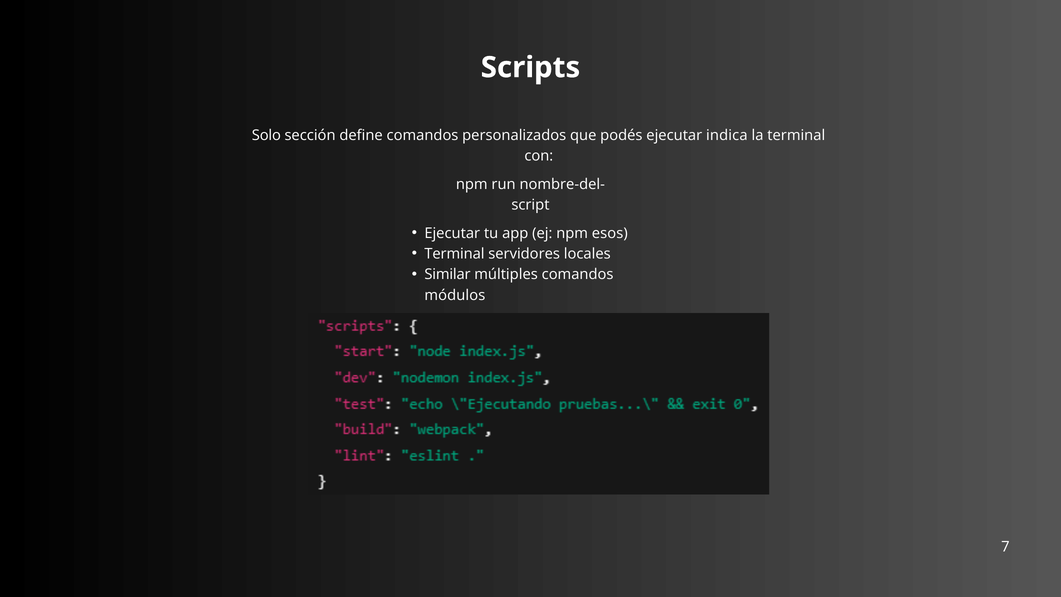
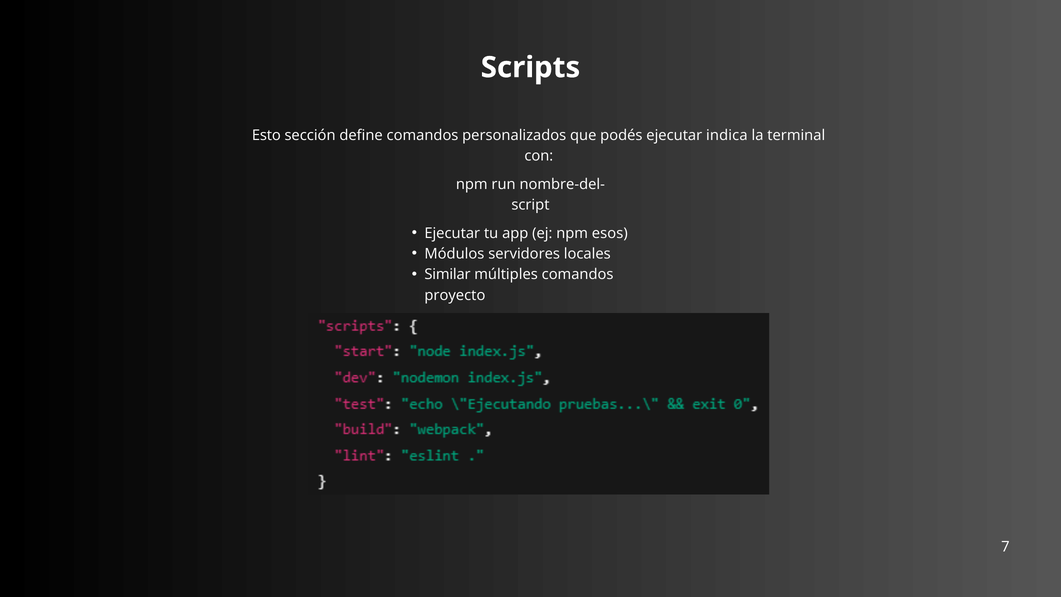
Solo: Solo -> Esto
Terminal at (454, 254): Terminal -> Módulos
módulos: módulos -> proyecto
